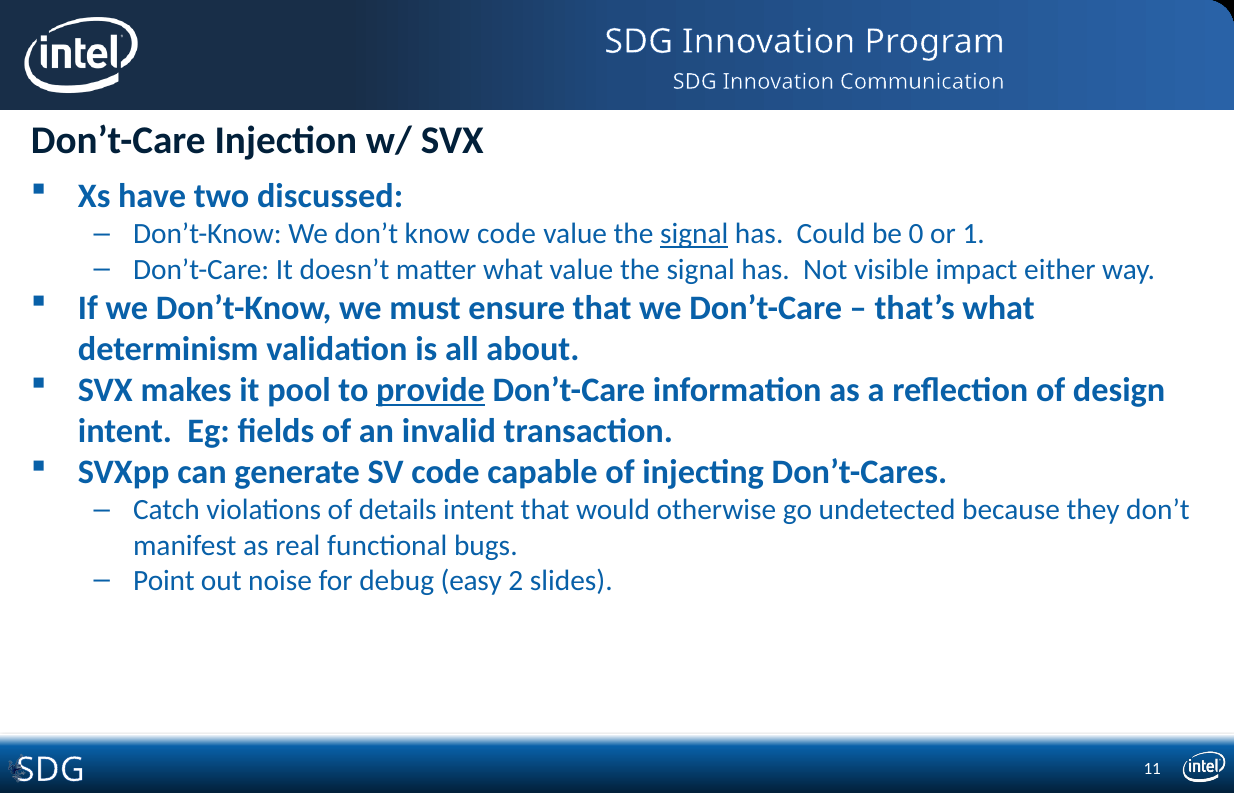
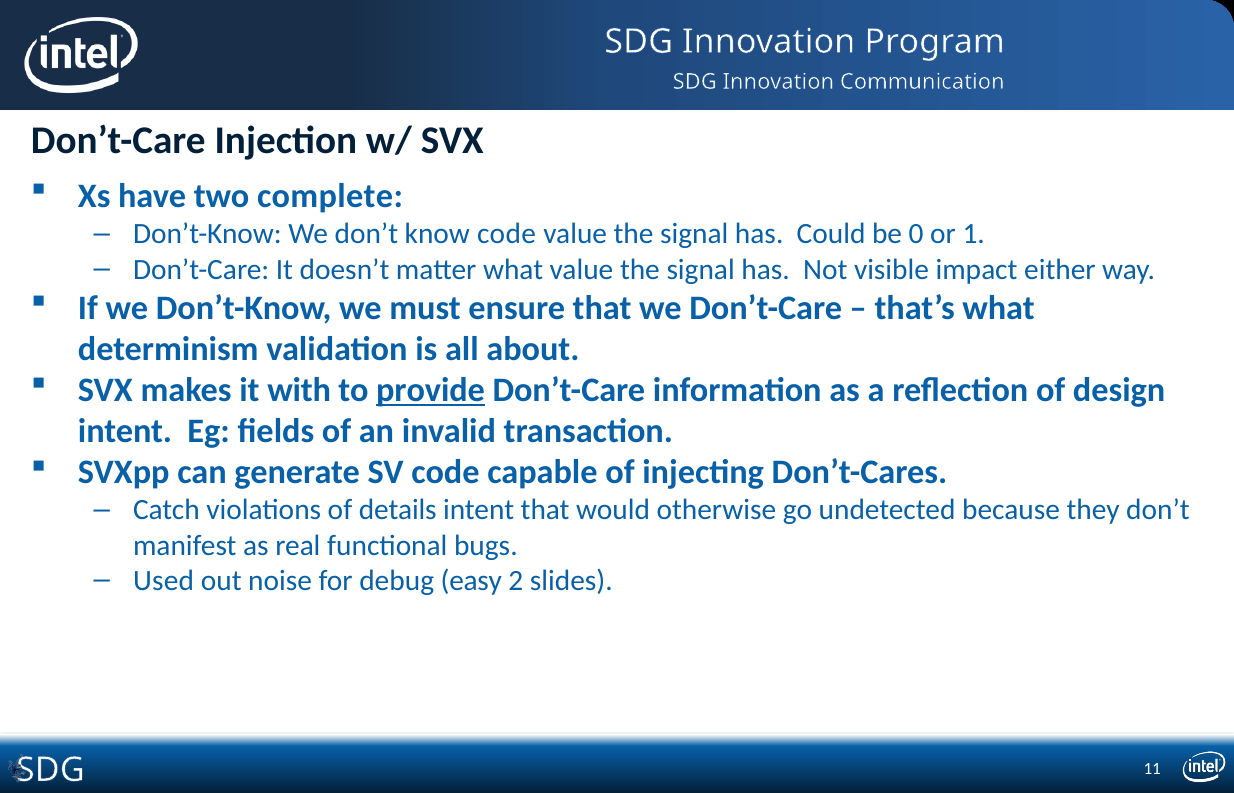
discussed: discussed -> complete
signal at (694, 234) underline: present -> none
pool: pool -> with
Point: Point -> Used
